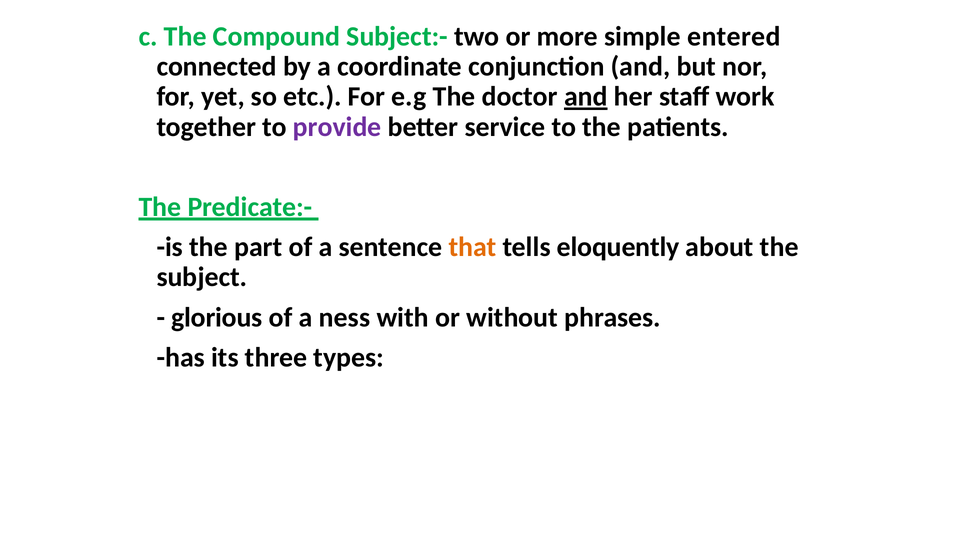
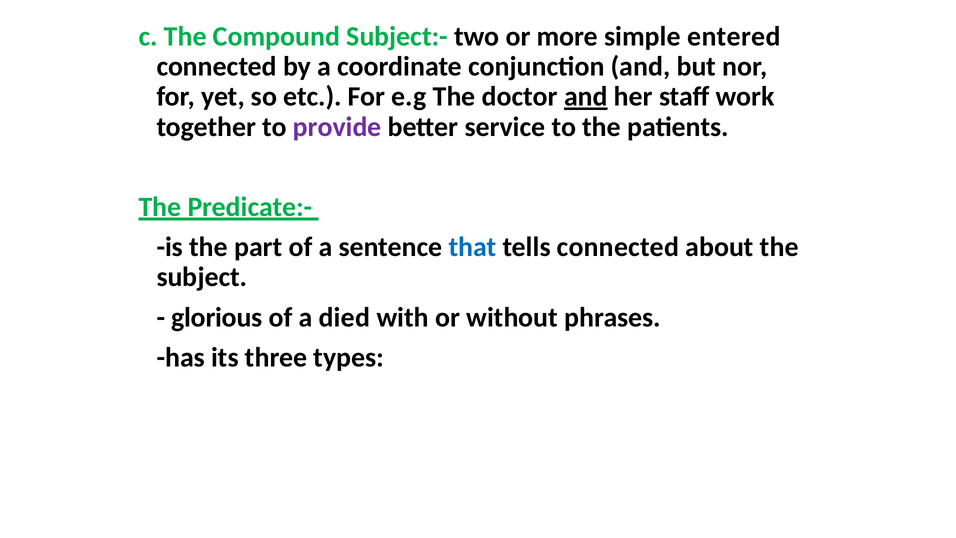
that colour: orange -> blue
tells eloquently: eloquently -> connected
ness: ness -> died
